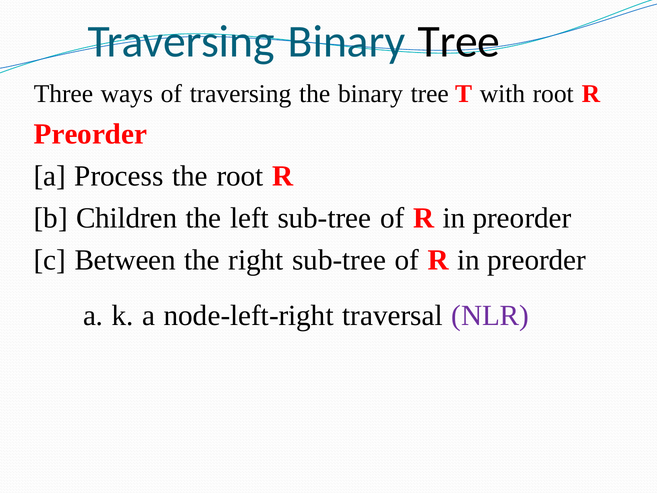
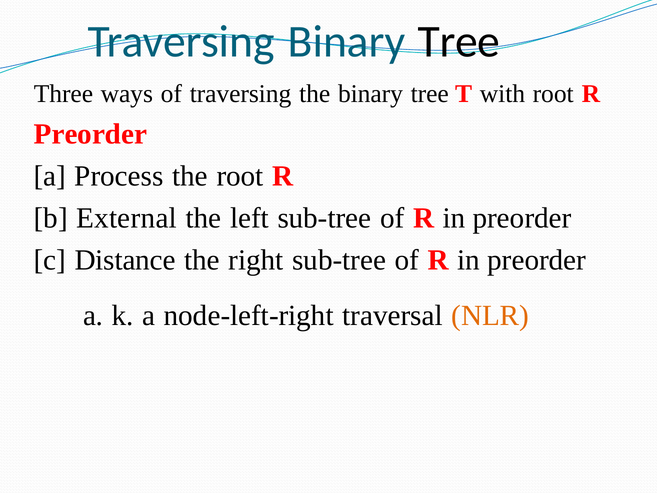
Children: Children -> External
Between: Between -> Distance
NLR colour: purple -> orange
